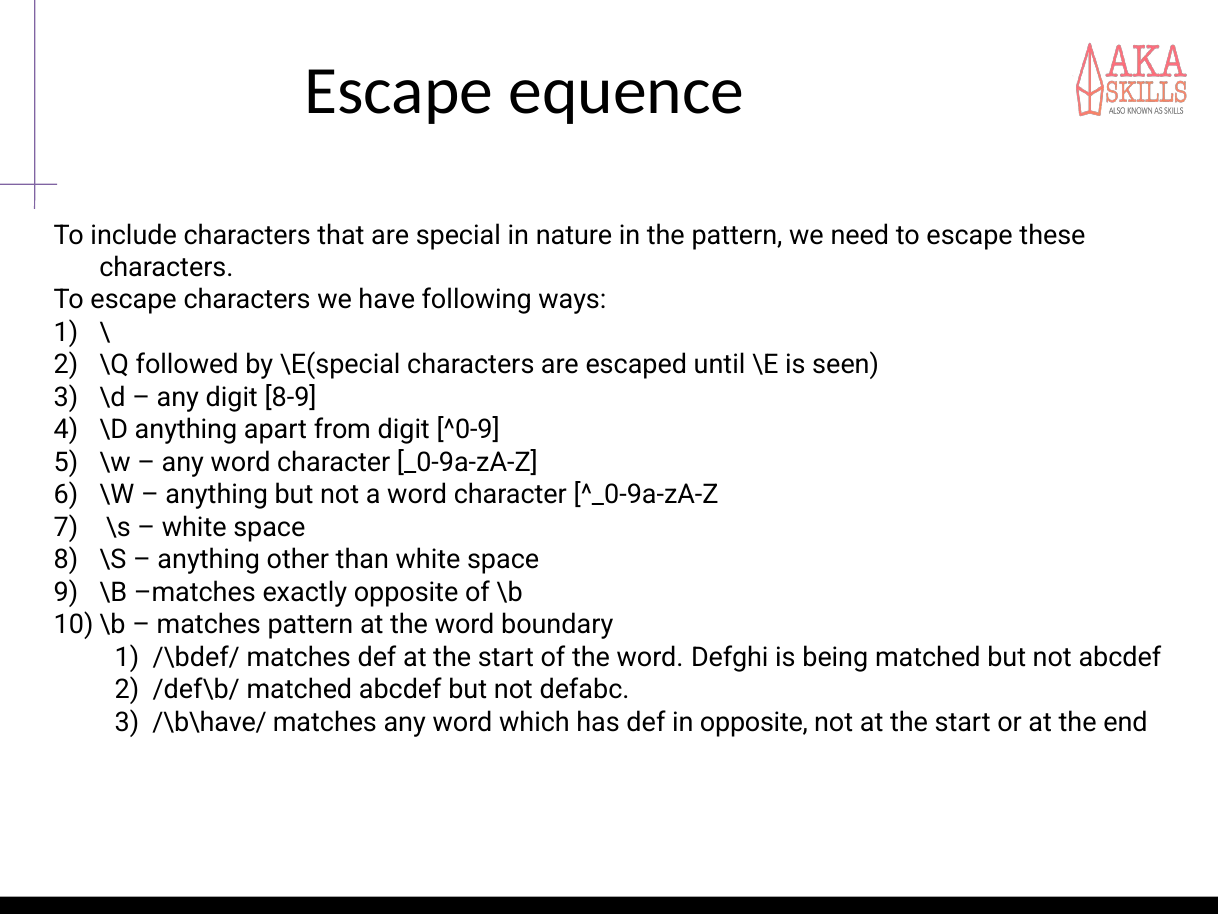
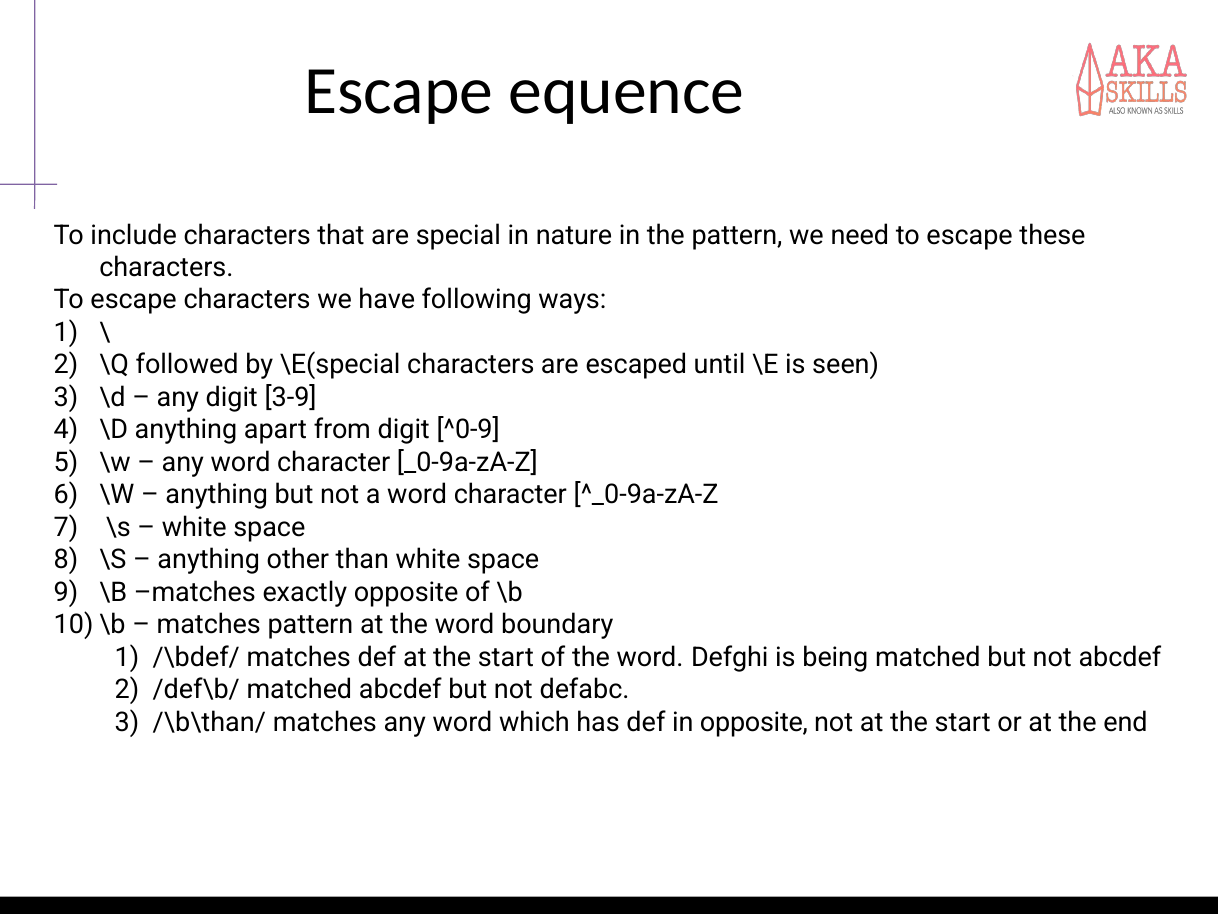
8-9: 8-9 -> 3-9
/\b\have/: /\b\have/ -> /\b\than/
